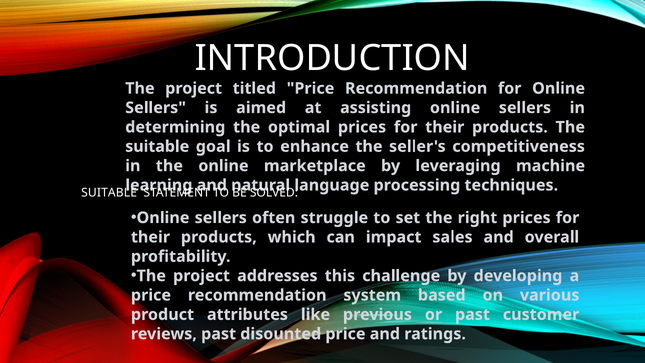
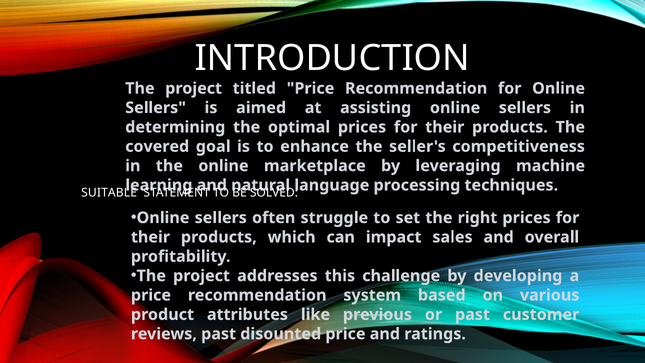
suitable at (157, 146): suitable -> covered
